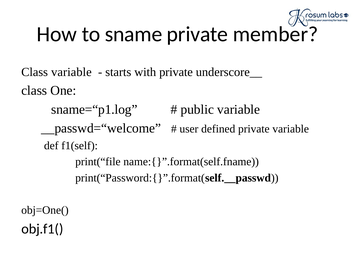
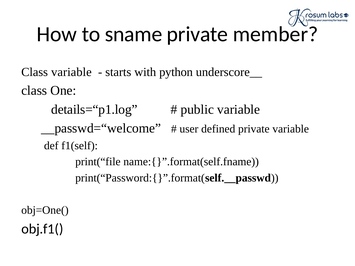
with private: private -> python
sname=“p1.log: sname=“p1.log -> details=“p1.log
